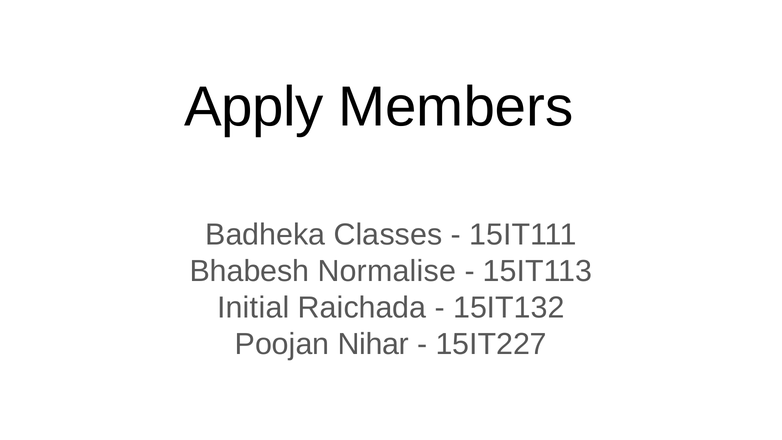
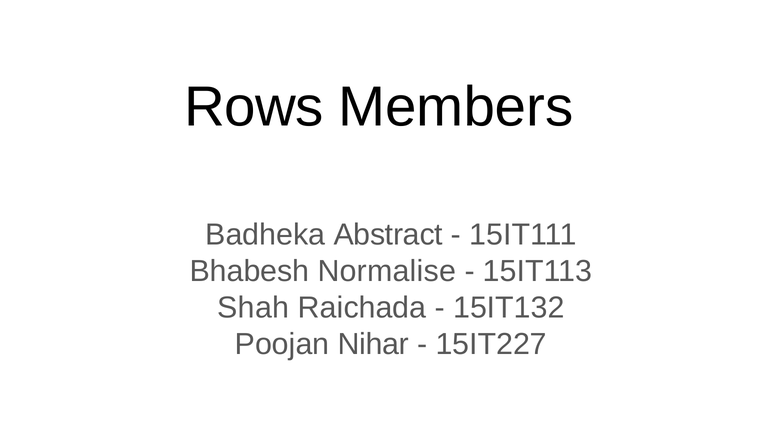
Apply: Apply -> Rows
Classes: Classes -> Abstract
Initial: Initial -> Shah
